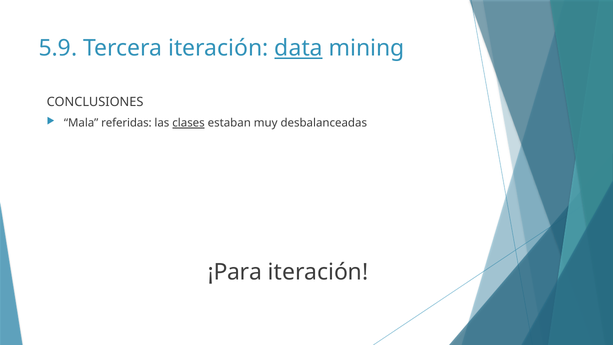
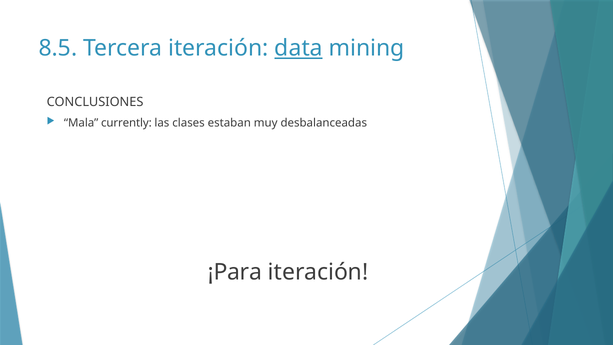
5.9: 5.9 -> 8.5
referidas: referidas -> currently
clases underline: present -> none
